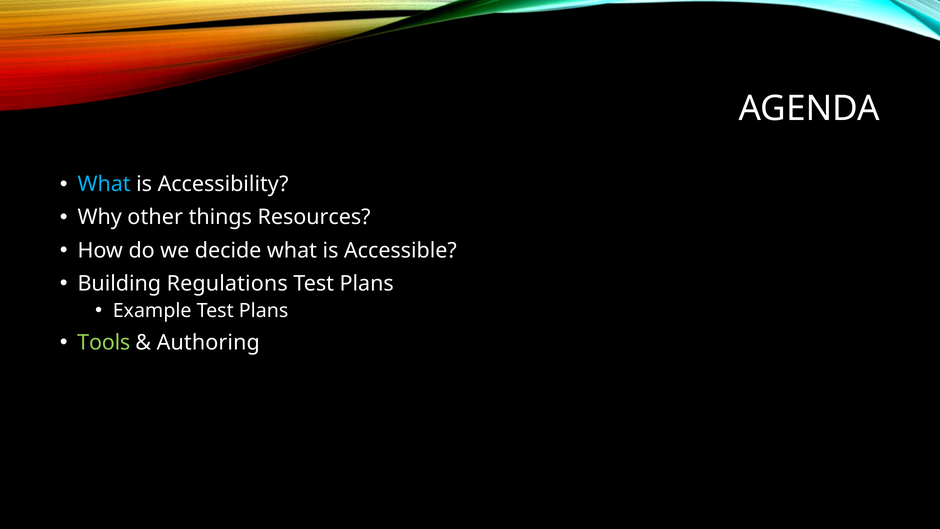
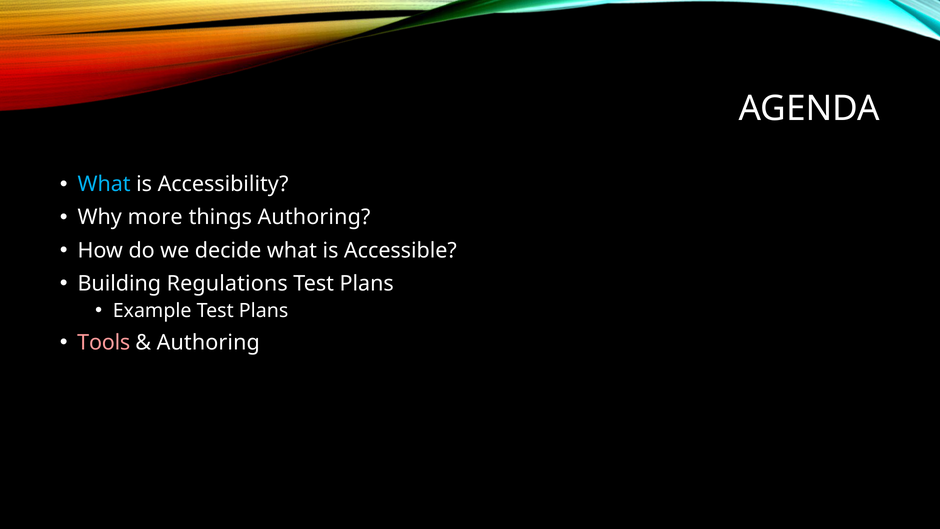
other: other -> more
things Resources: Resources -> Authoring
Tools colour: light green -> pink
